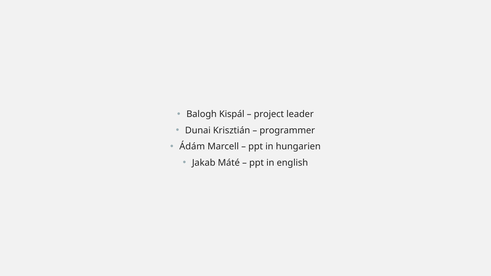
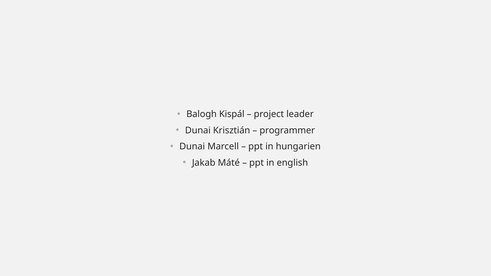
Ádám at (192, 147): Ádám -> Dunai
